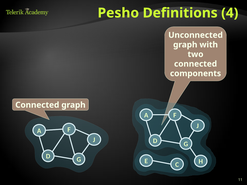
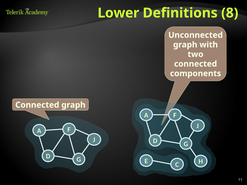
Pesho: Pesho -> Lower
4: 4 -> 8
